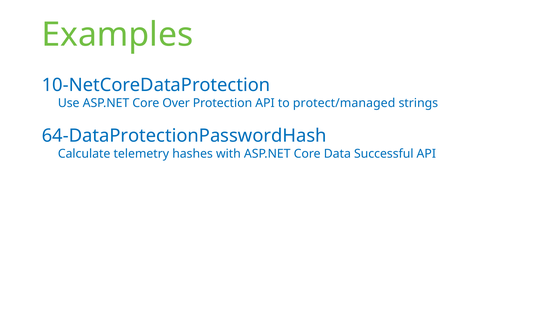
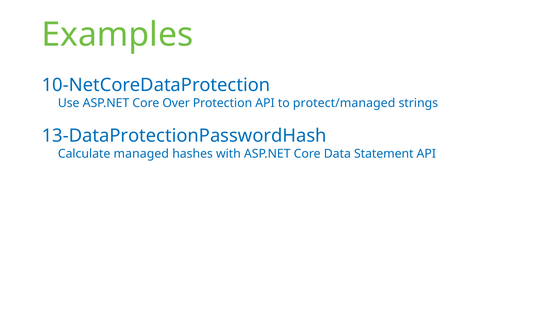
64-DataProtectionPasswordHash: 64-DataProtectionPasswordHash -> 13-DataProtectionPasswordHash
telemetry: telemetry -> managed
Successful: Successful -> Statement
